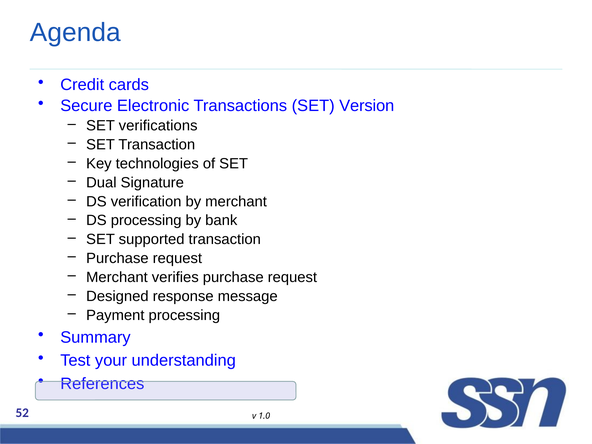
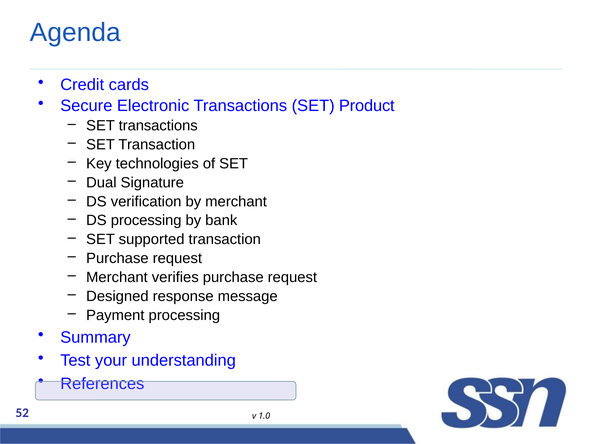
Version: Version -> Product
SET verifications: verifications -> transactions
